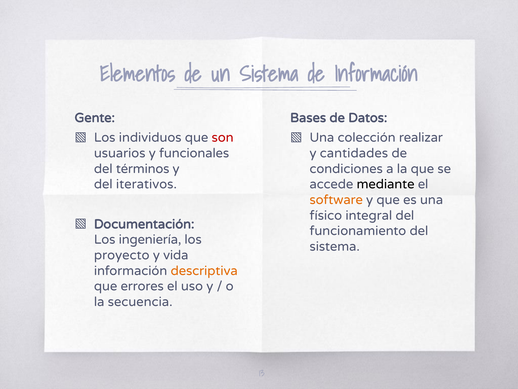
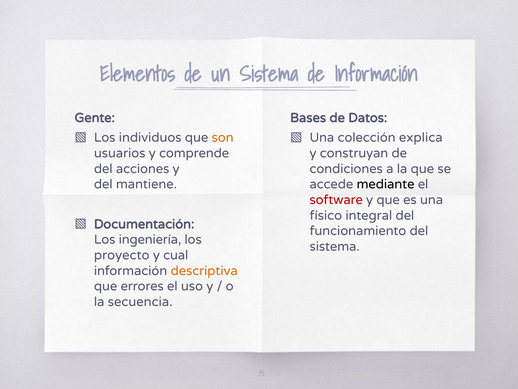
son colour: red -> orange
realizar: realizar -> explica
funcionales: funcionales -> comprende
cantidades: cantidades -> construyan
términos: términos -> acciones
iterativos: iterativos -> mantiene
software colour: orange -> red
vida: vida -> cual
